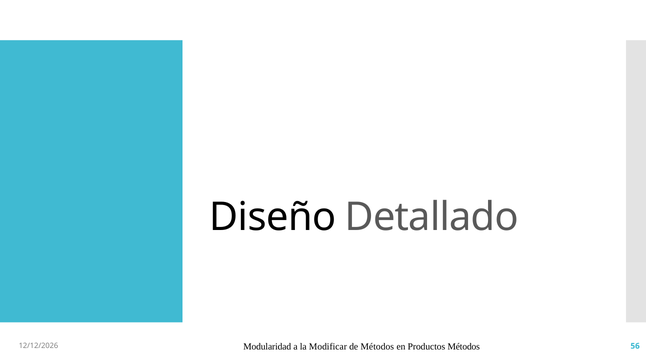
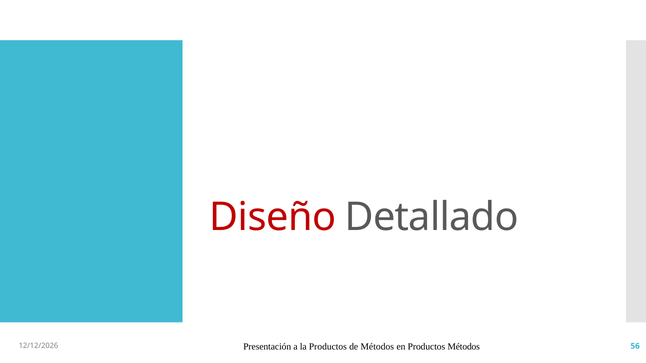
Diseño colour: black -> red
Modularidad: Modularidad -> Presentación
la Modificar: Modificar -> Productos
